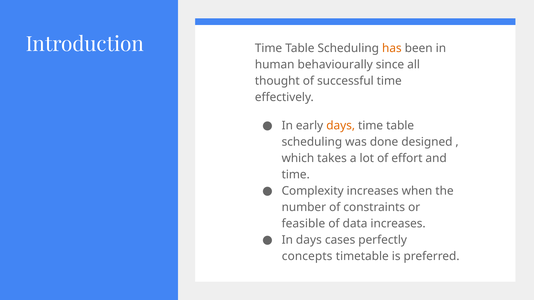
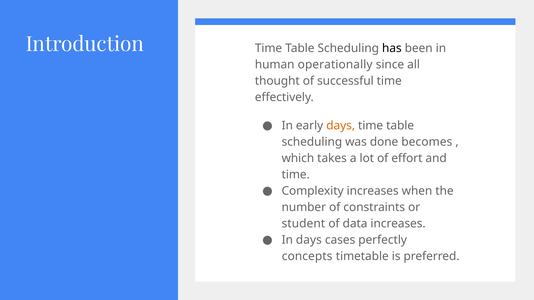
has colour: orange -> black
behaviourally: behaviourally -> operationally
designed: designed -> becomes
feasible: feasible -> student
